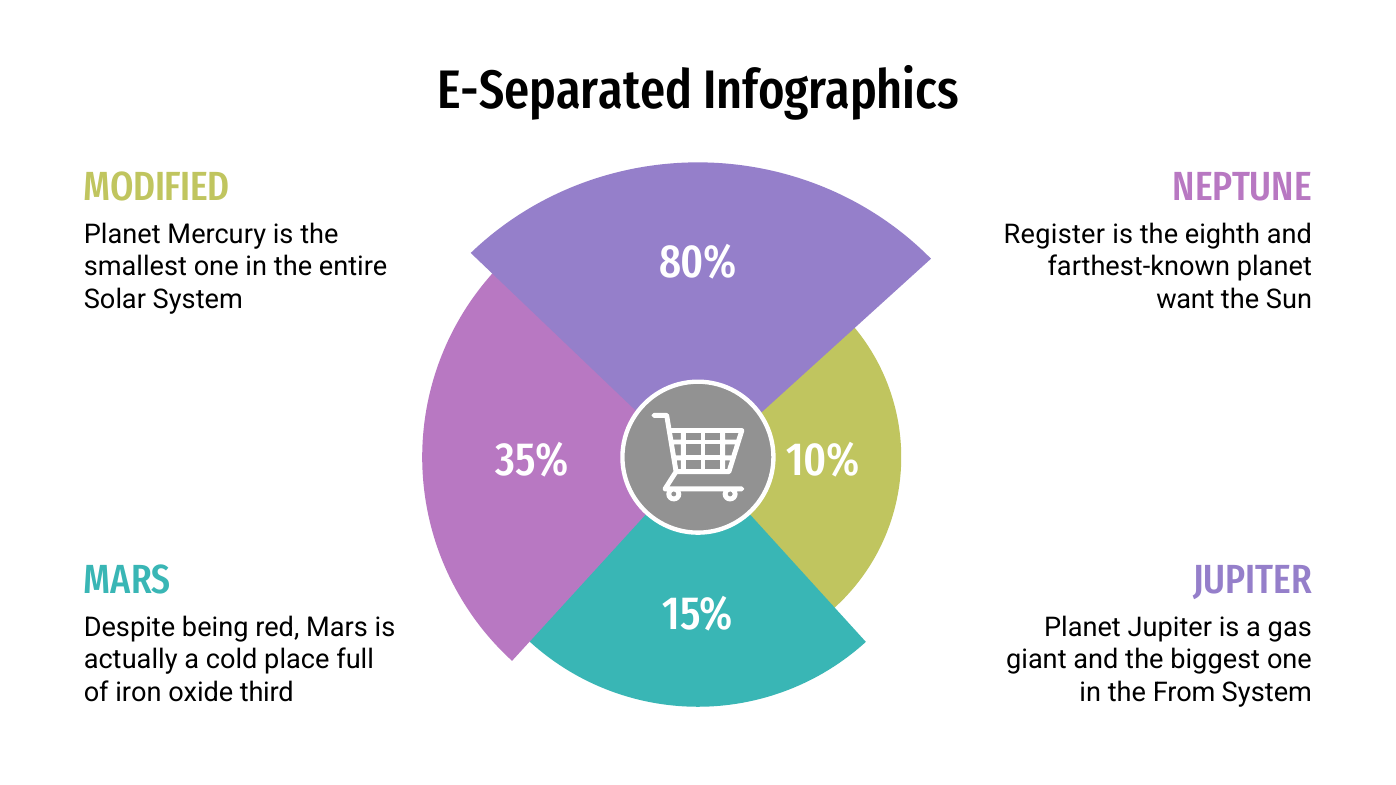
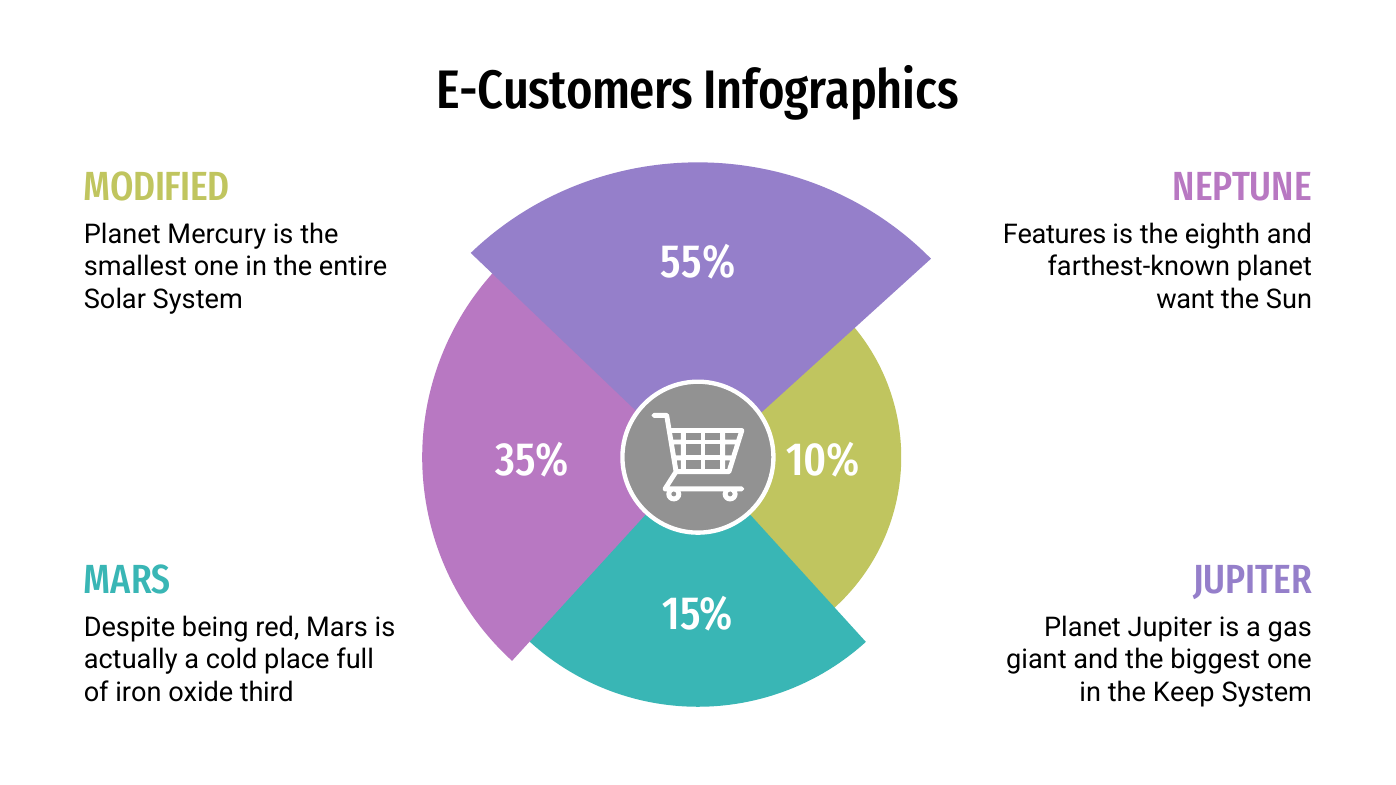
E-Separated: E-Separated -> E-Customers
Register: Register -> Features
80%: 80% -> 55%
From: From -> Keep
